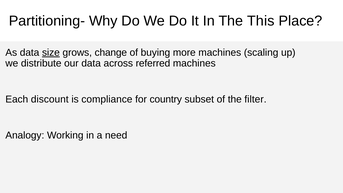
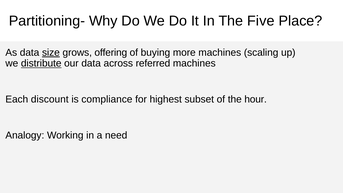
This: This -> Five
change: change -> offering
distribute underline: none -> present
country: country -> highest
filter: filter -> hour
